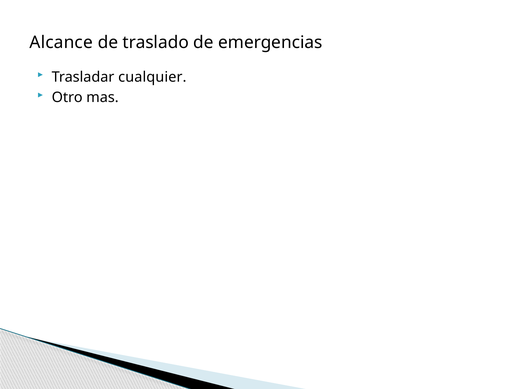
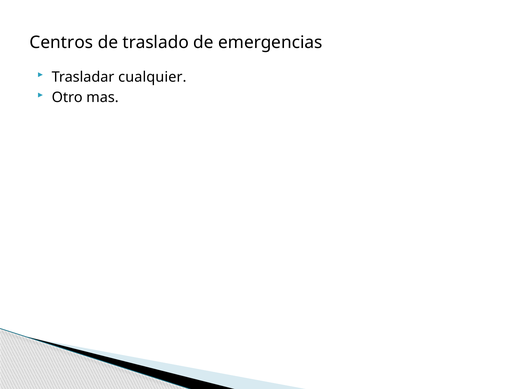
Alcance: Alcance -> Centros
